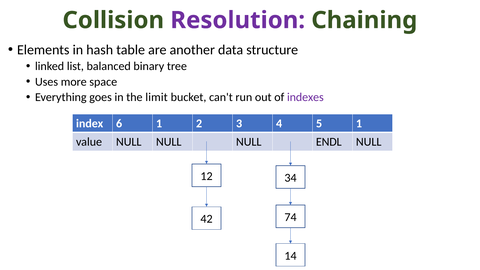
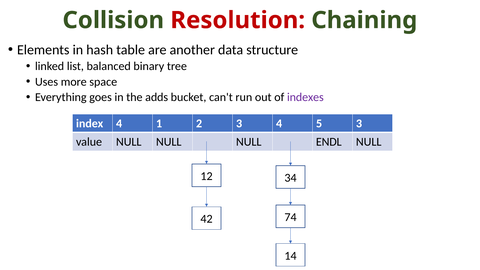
Resolution colour: purple -> red
limit: limit -> adds
index 6: 6 -> 4
5 1: 1 -> 3
